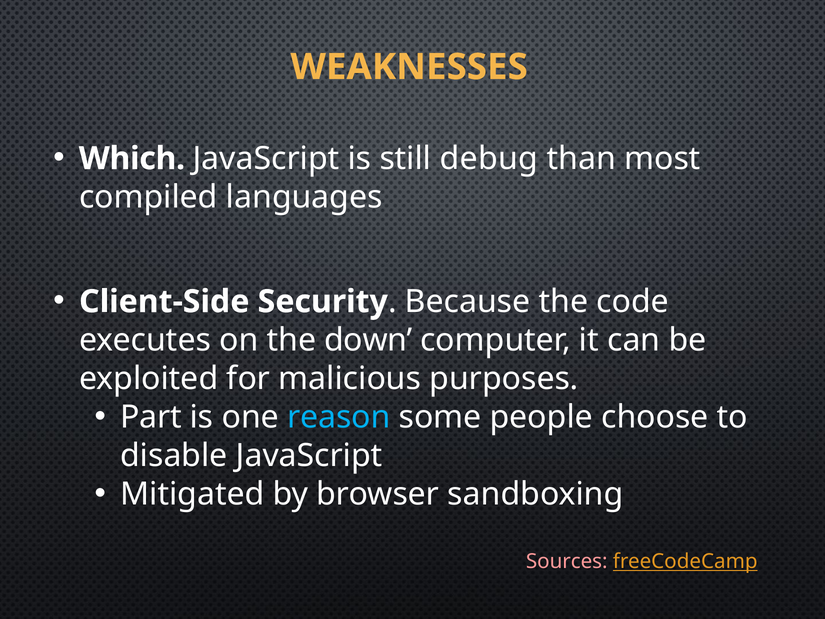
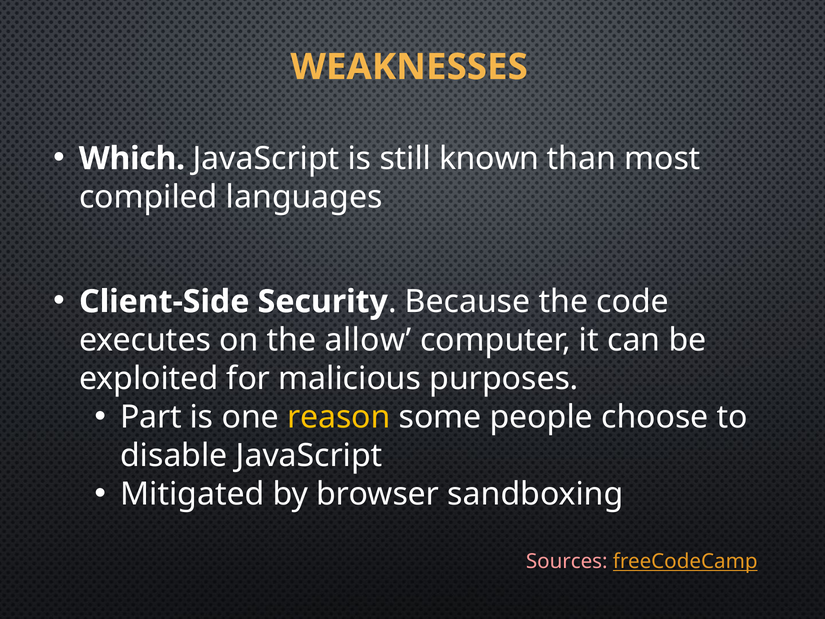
debug: debug -> known
down: down -> allow
reason colour: light blue -> yellow
